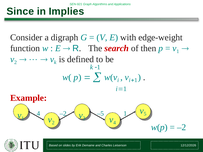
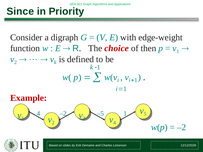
Implies: Implies -> Priority
search: search -> choice
